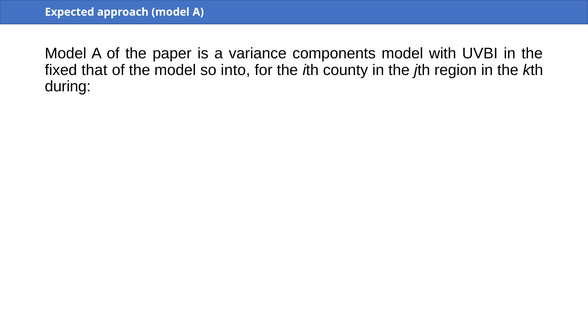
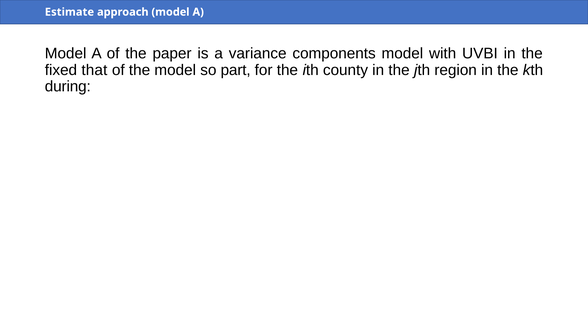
Expected: Expected -> Estimate
into: into -> part
